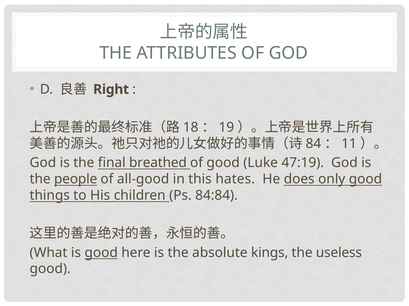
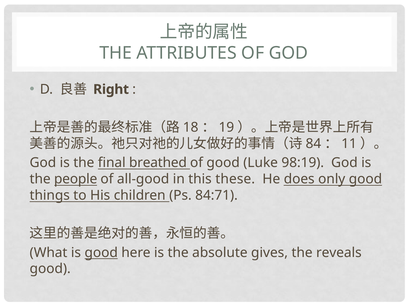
47:19: 47:19 -> 98:19
hates: hates -> these
84:84: 84:84 -> 84:71
kings: kings -> gives
useless: useless -> reveals
